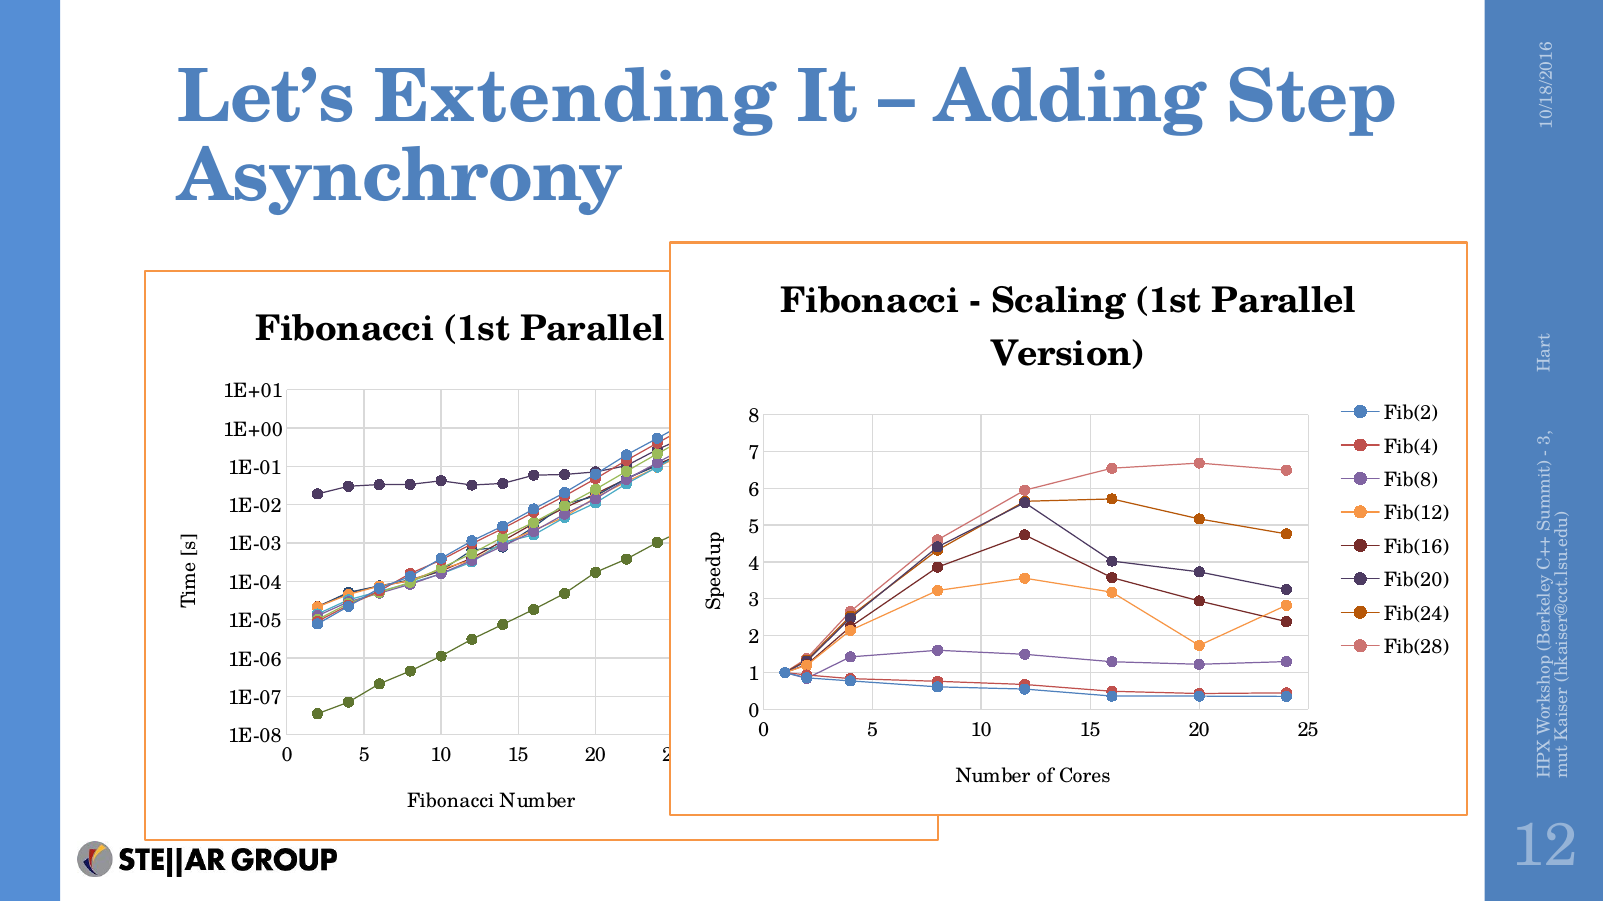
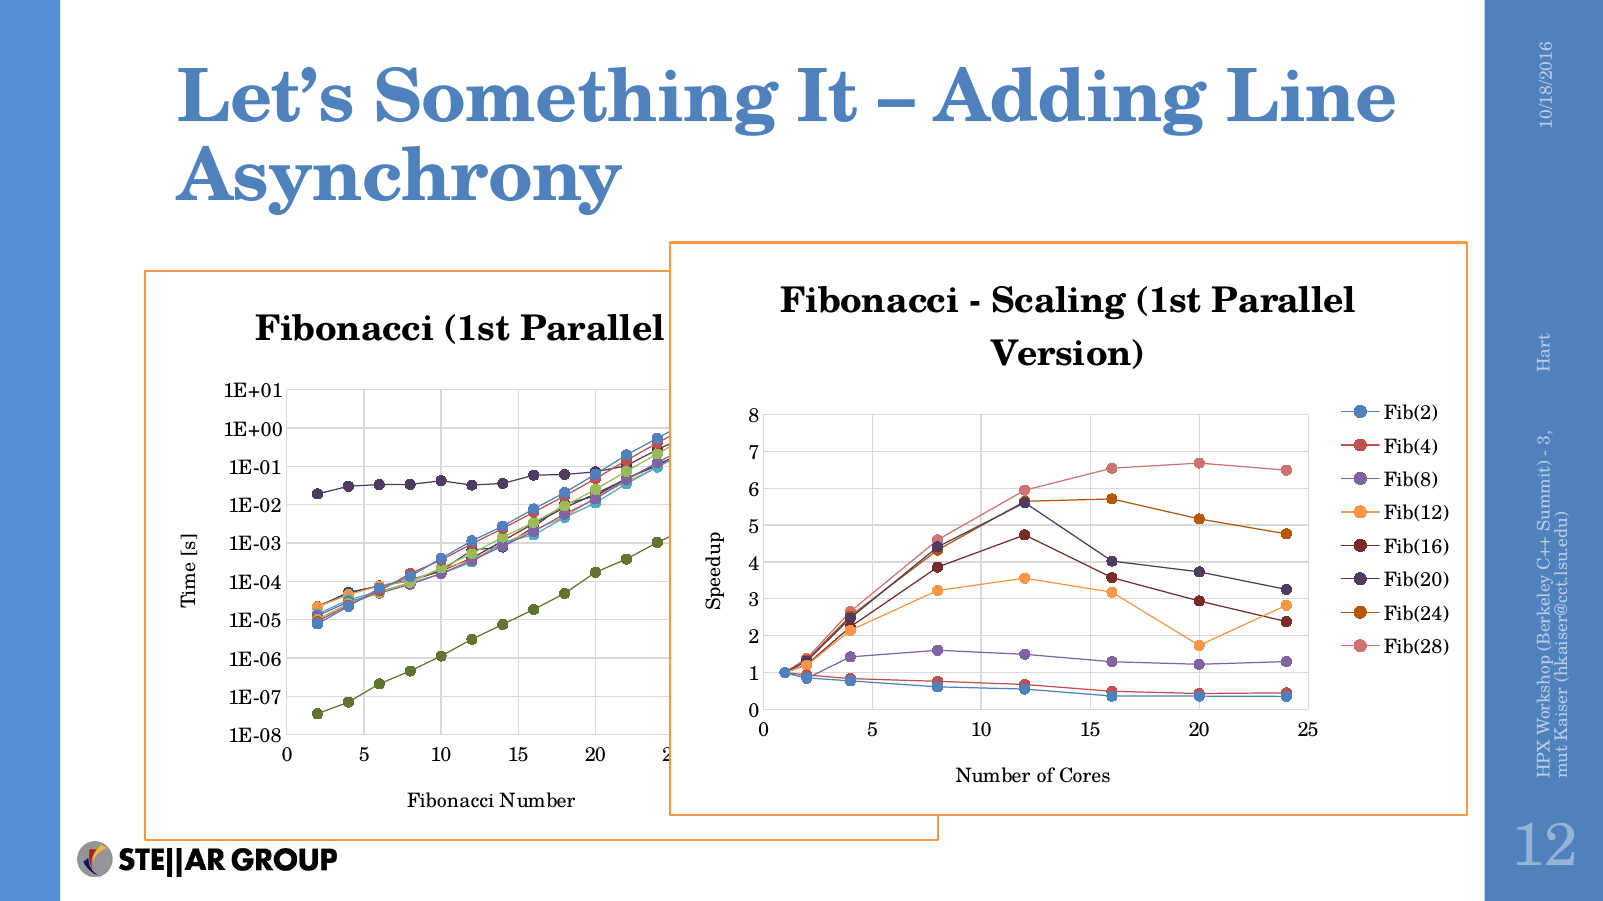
Extending: Extending -> Something
Step: Step -> Line
